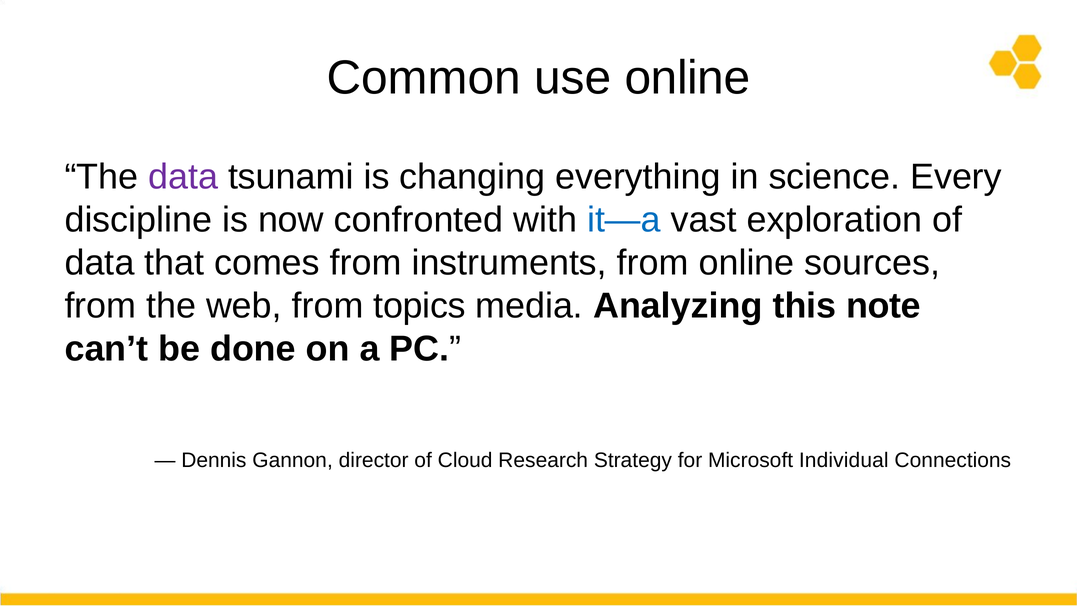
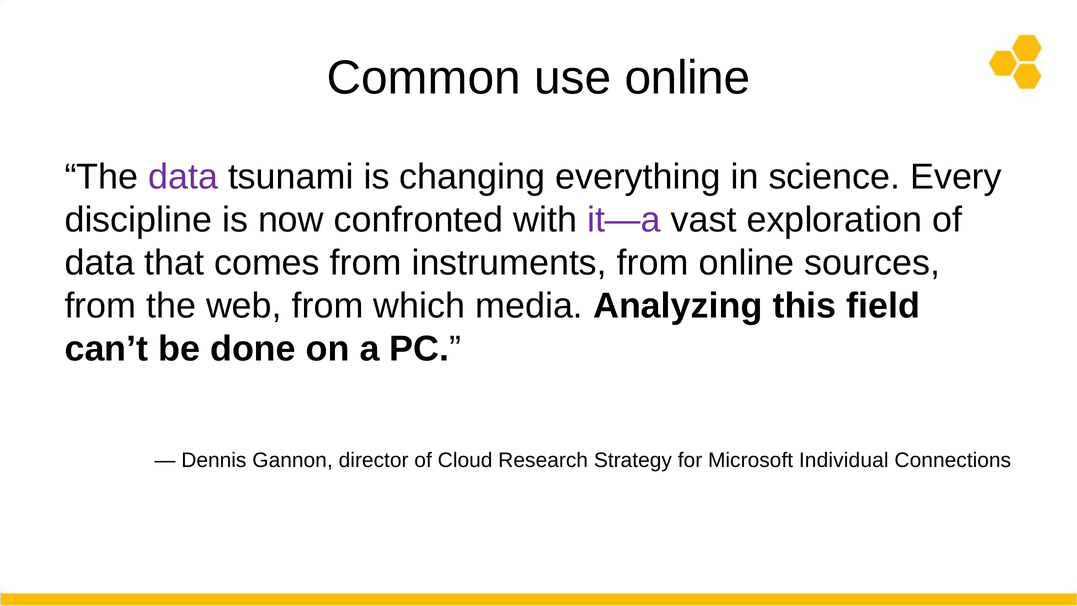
it—a colour: blue -> purple
topics: topics -> which
note: note -> field
